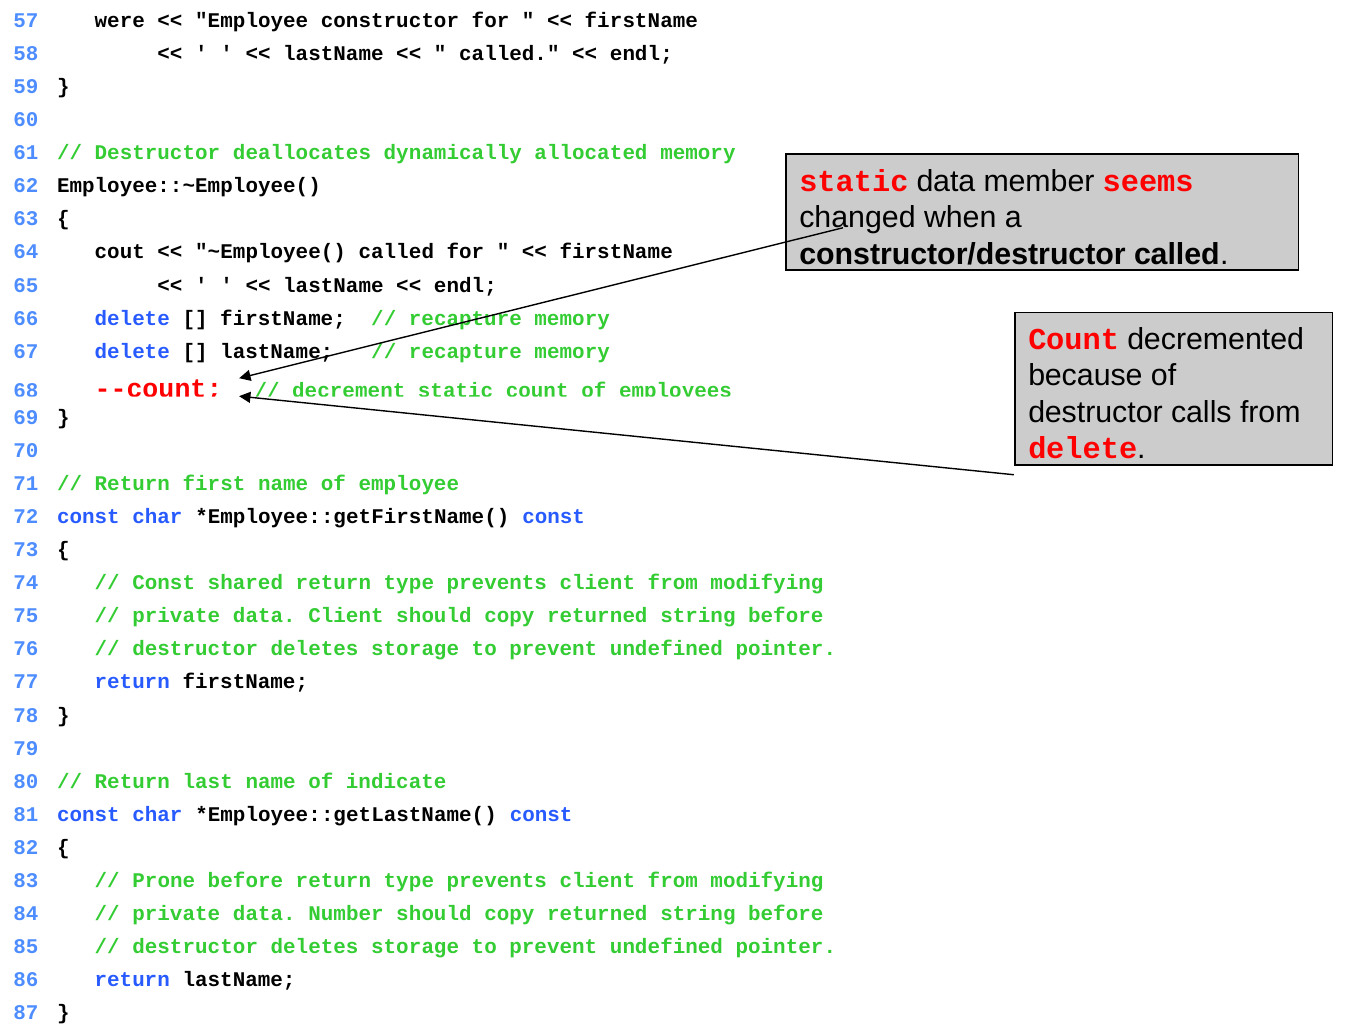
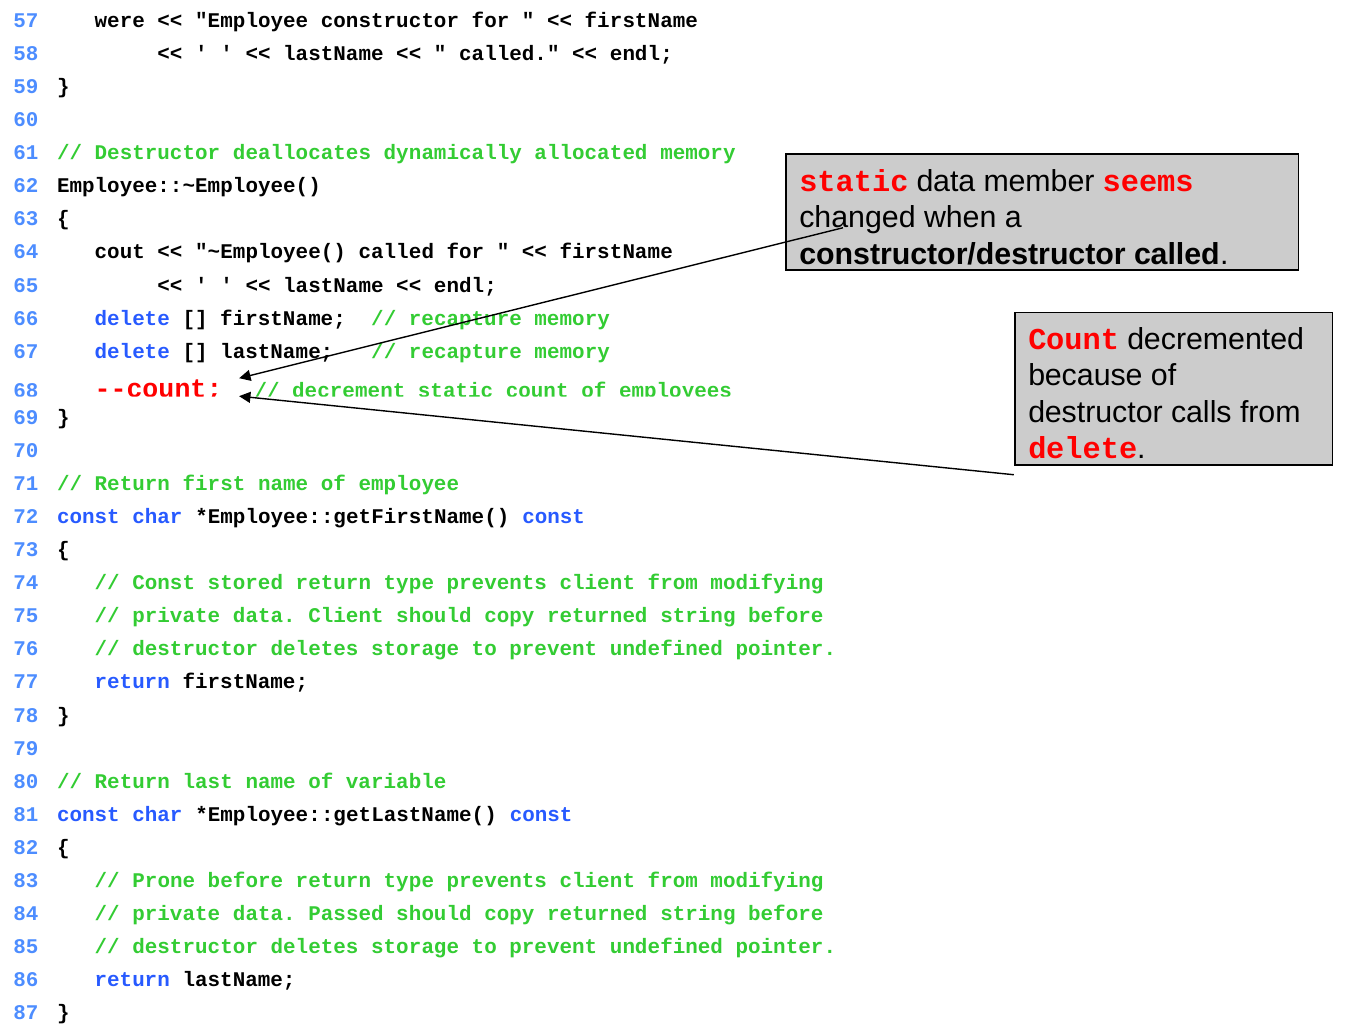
shared: shared -> stored
indicate: indicate -> variable
Number: Number -> Passed
